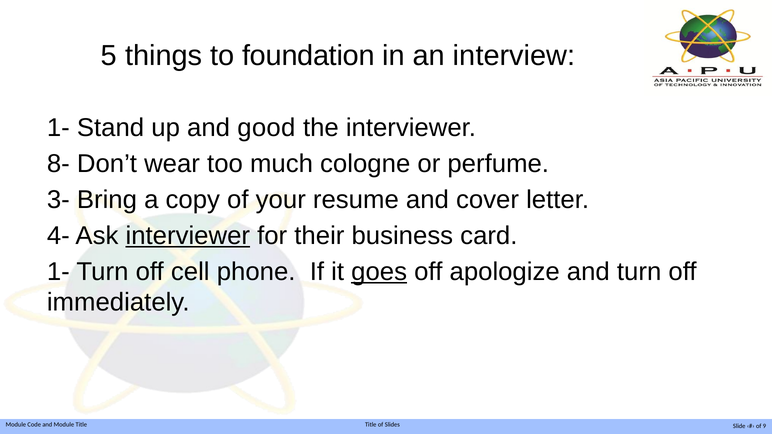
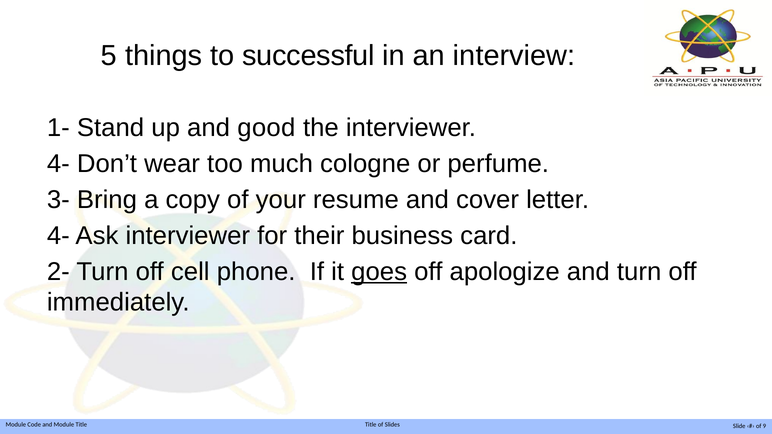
foundation: foundation -> successful
8- at (58, 164): 8- -> 4-
interviewer at (188, 236) underline: present -> none
1- at (58, 272): 1- -> 2-
